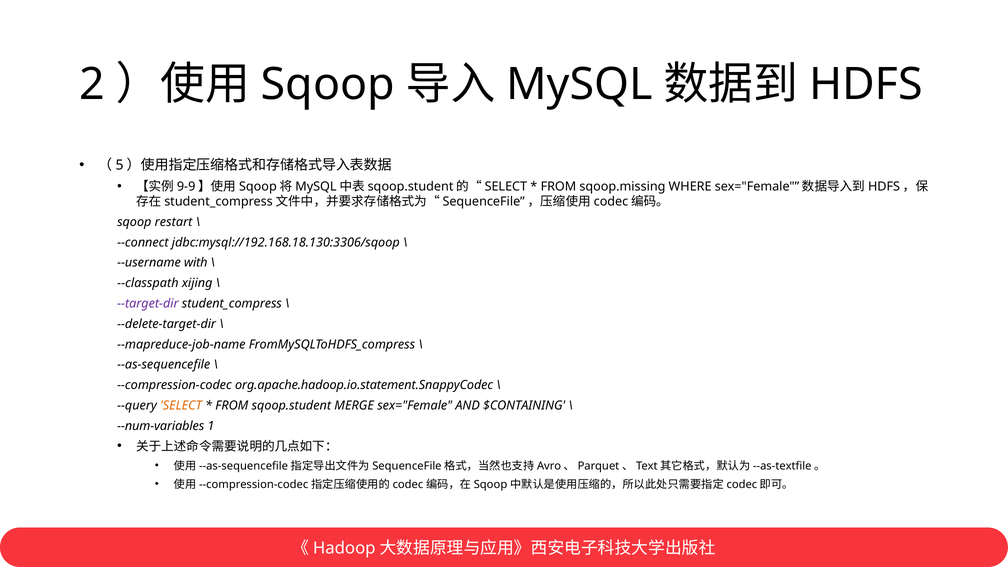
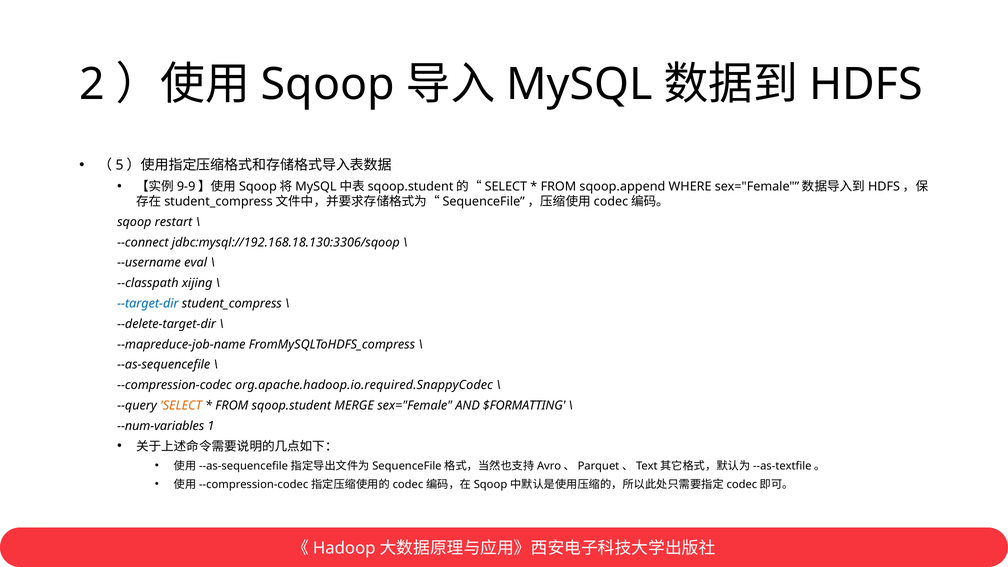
sqoop.missing: sqoop.missing -> sqoop.append
with: with -> eval
--target-dir colour: purple -> blue
org.apache.hadoop.io.statement.SnappyCodec: org.apache.hadoop.io.statement.SnappyCodec -> org.apache.hadoop.io.required.SnappyCodec
$CONTAINING: $CONTAINING -> $FORMATTING
